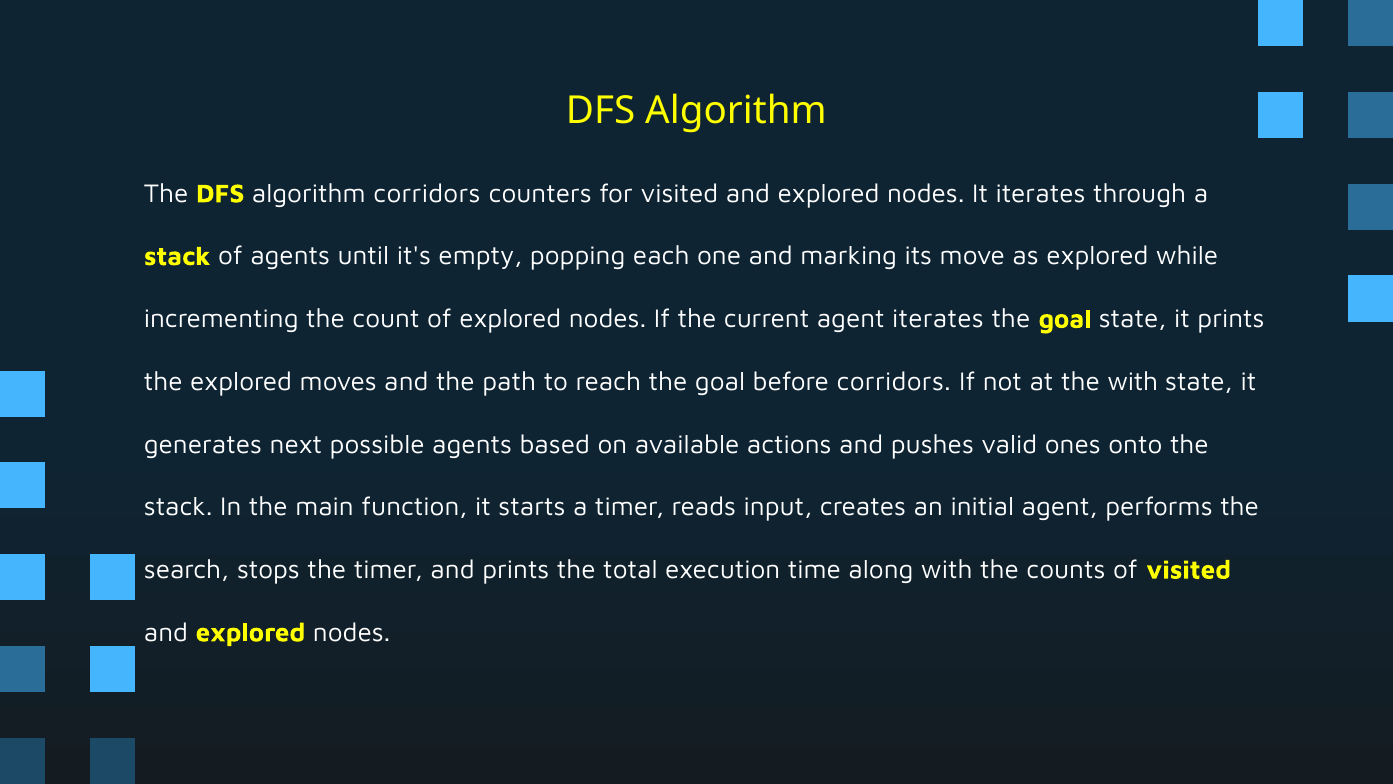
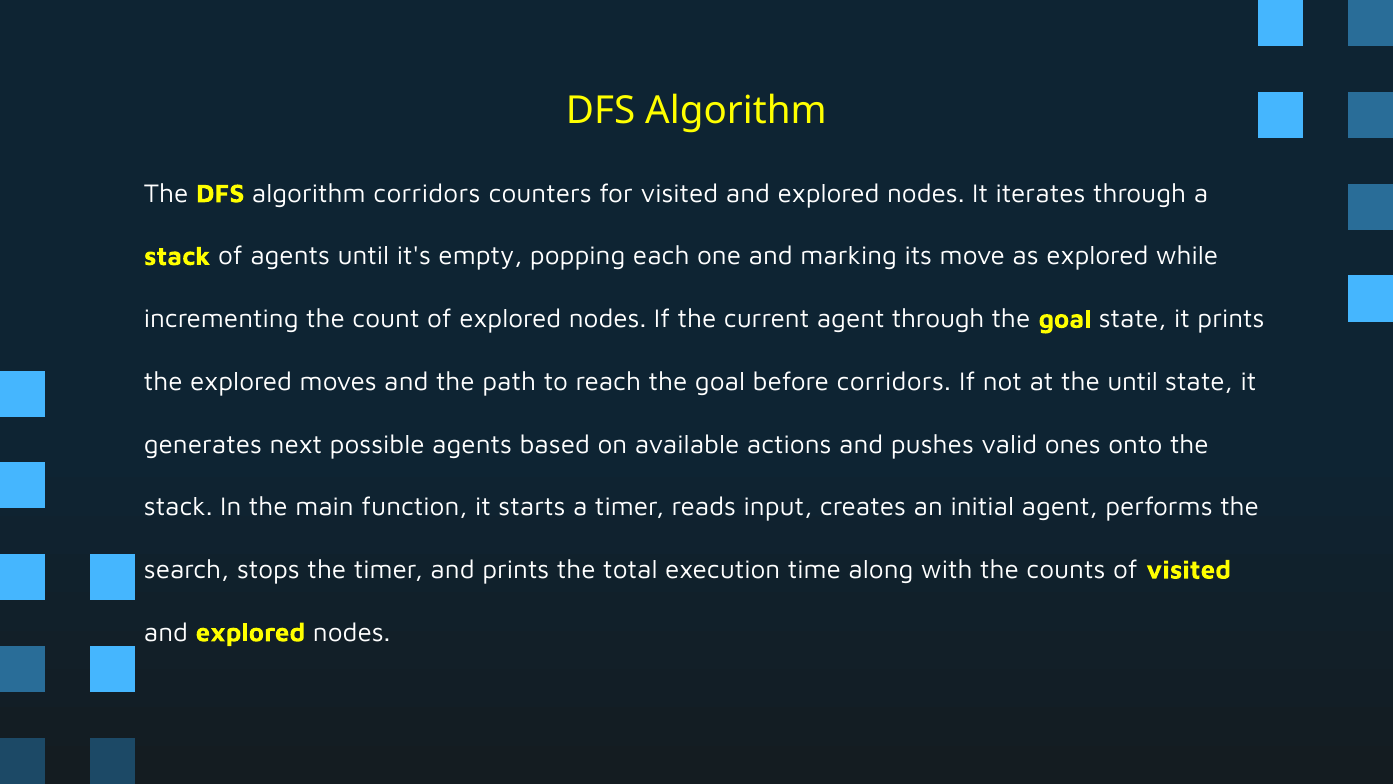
agent iterates: iterates -> through
the with: with -> until
